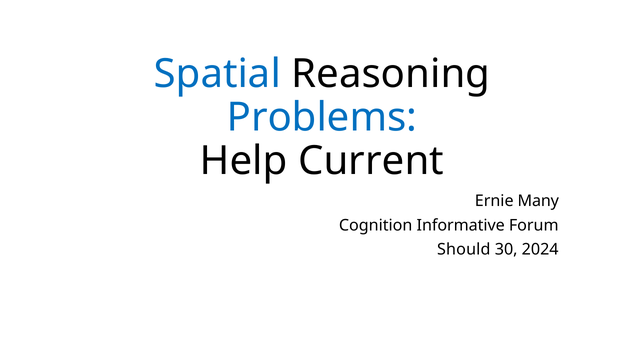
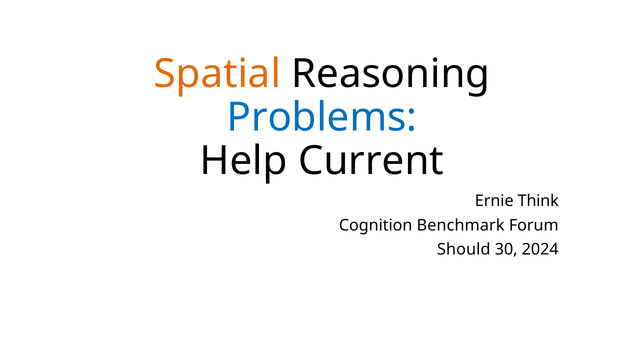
Spatial colour: blue -> orange
Many: Many -> Think
Informative: Informative -> Benchmark
